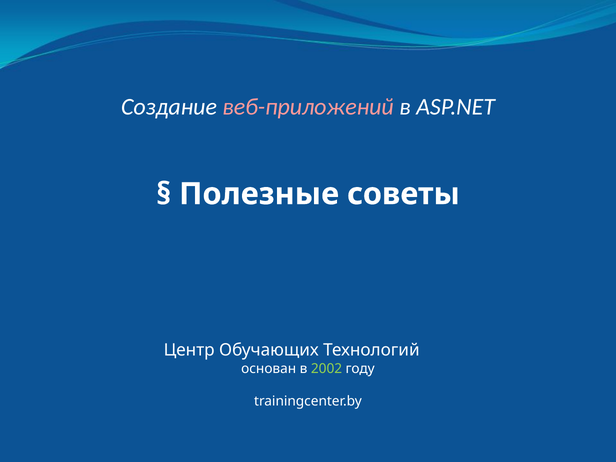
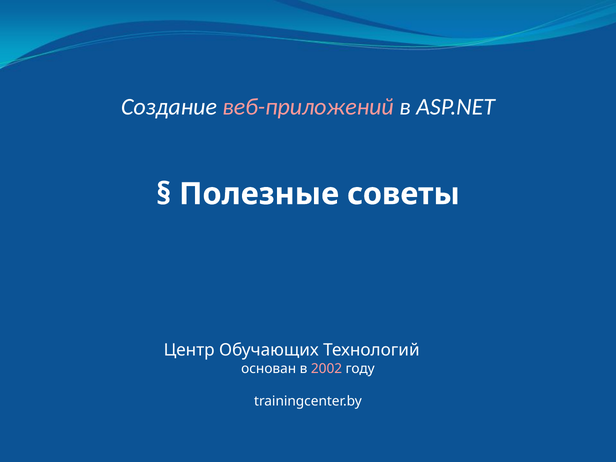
2002 colour: light green -> pink
